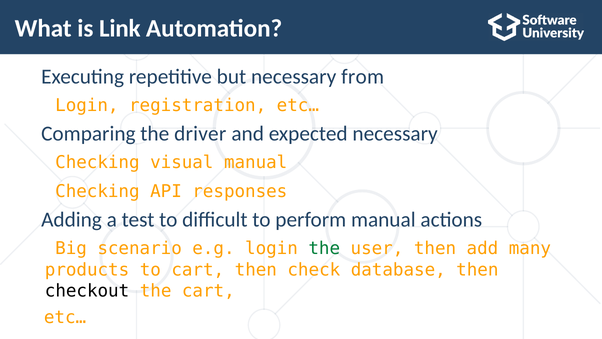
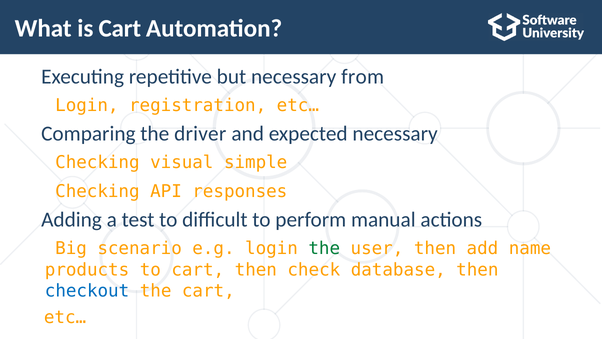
is Link: Link -> Cart
visual manual: manual -> simple
many: many -> name
checkout colour: black -> blue
